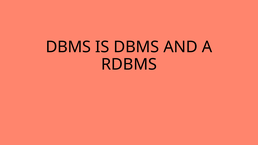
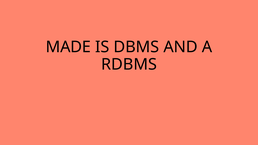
DBMS at (68, 47): DBMS -> MADE
